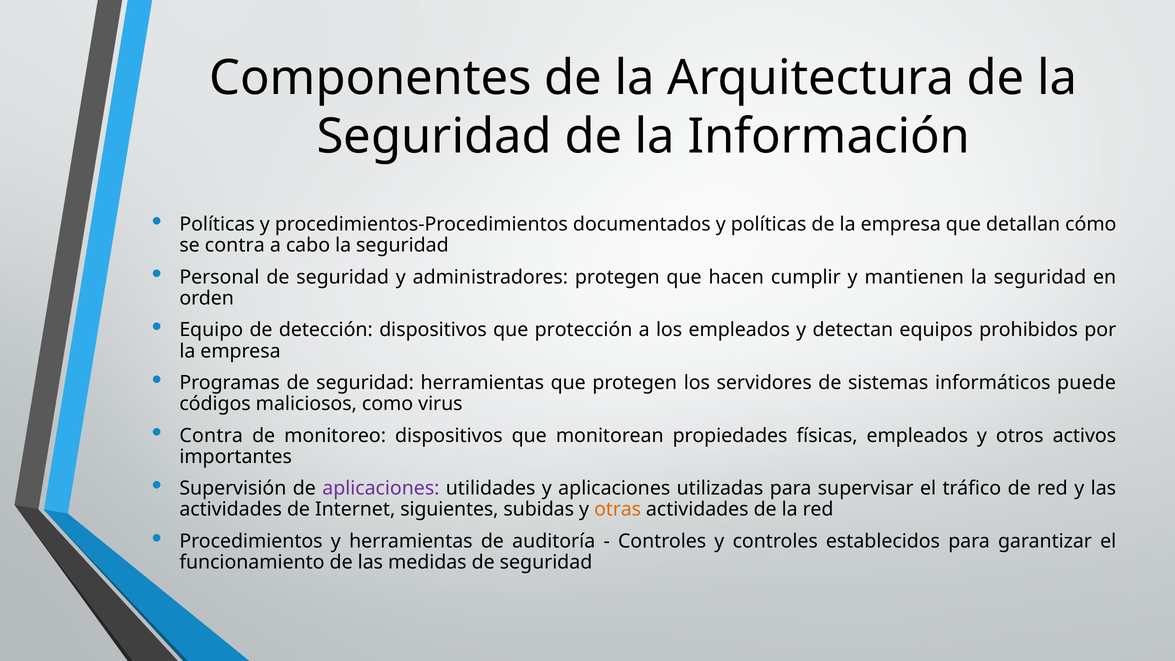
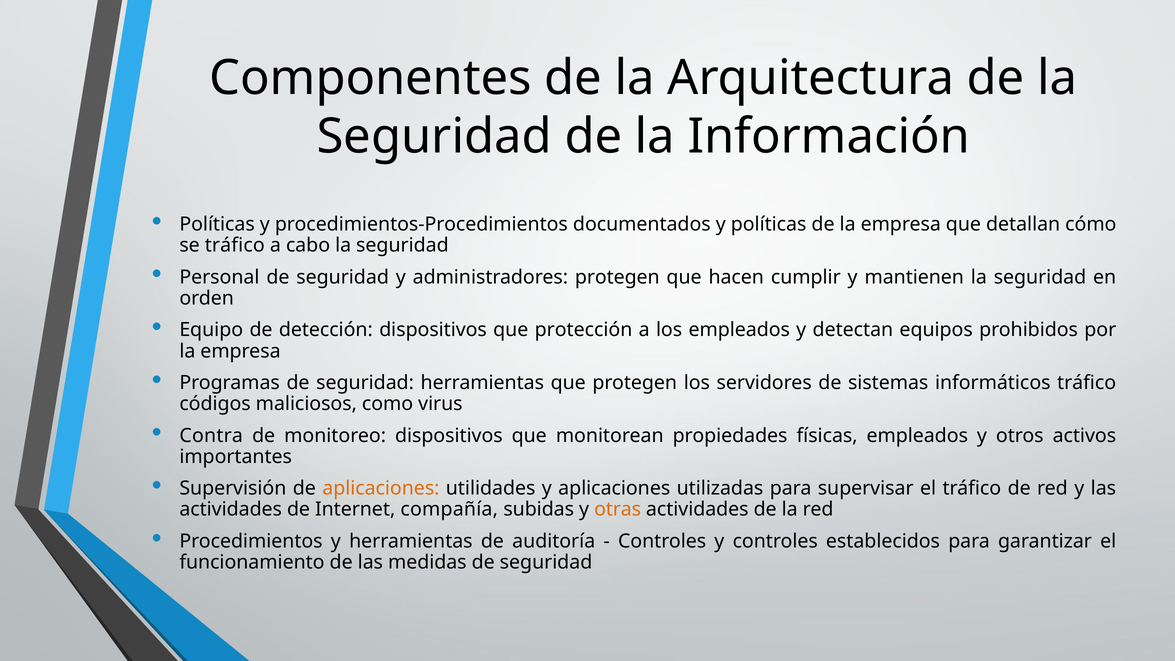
se contra: contra -> tráfico
informáticos puede: puede -> tráfico
aplicaciones at (381, 488) colour: purple -> orange
siguientes: siguientes -> compañía
